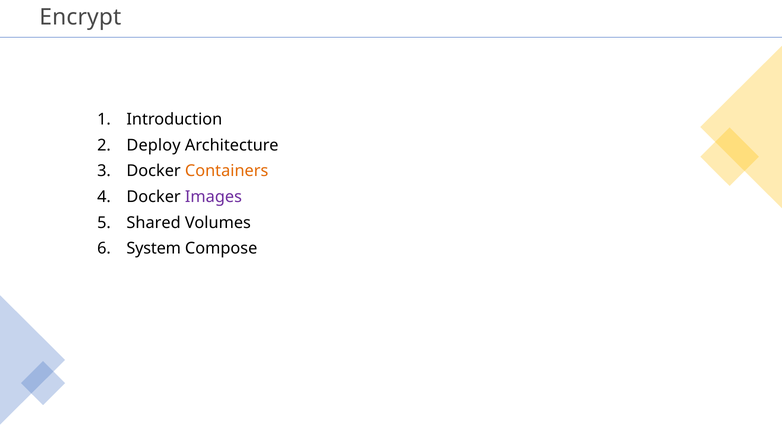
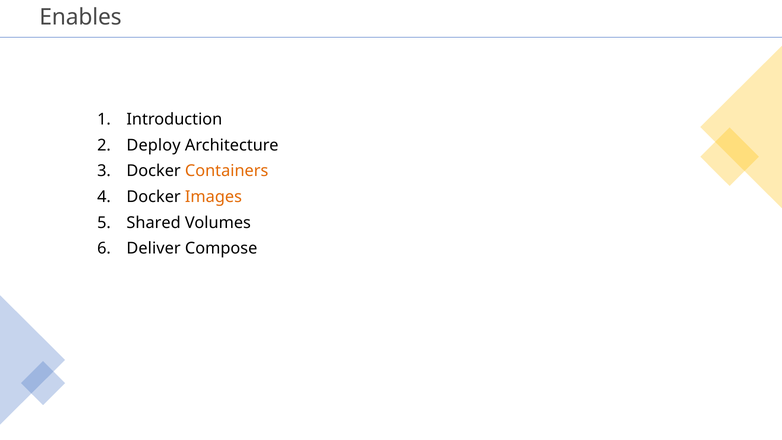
Encrypt: Encrypt -> Enables
Images colour: purple -> orange
System: System -> Deliver
